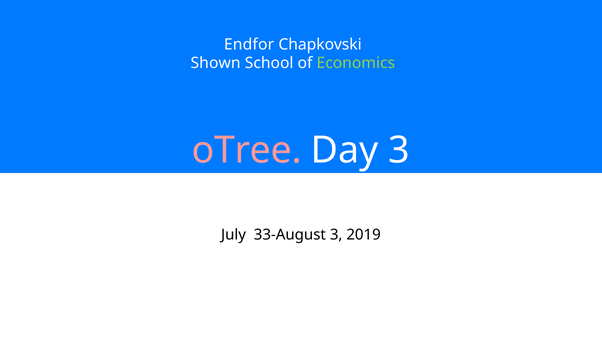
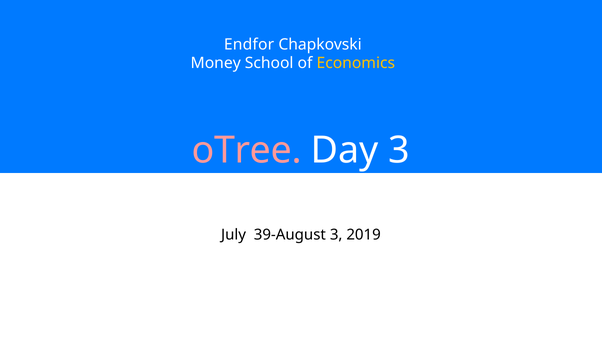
Shown: Shown -> Money
Economics colour: light green -> yellow
33-August: 33-August -> 39-August
